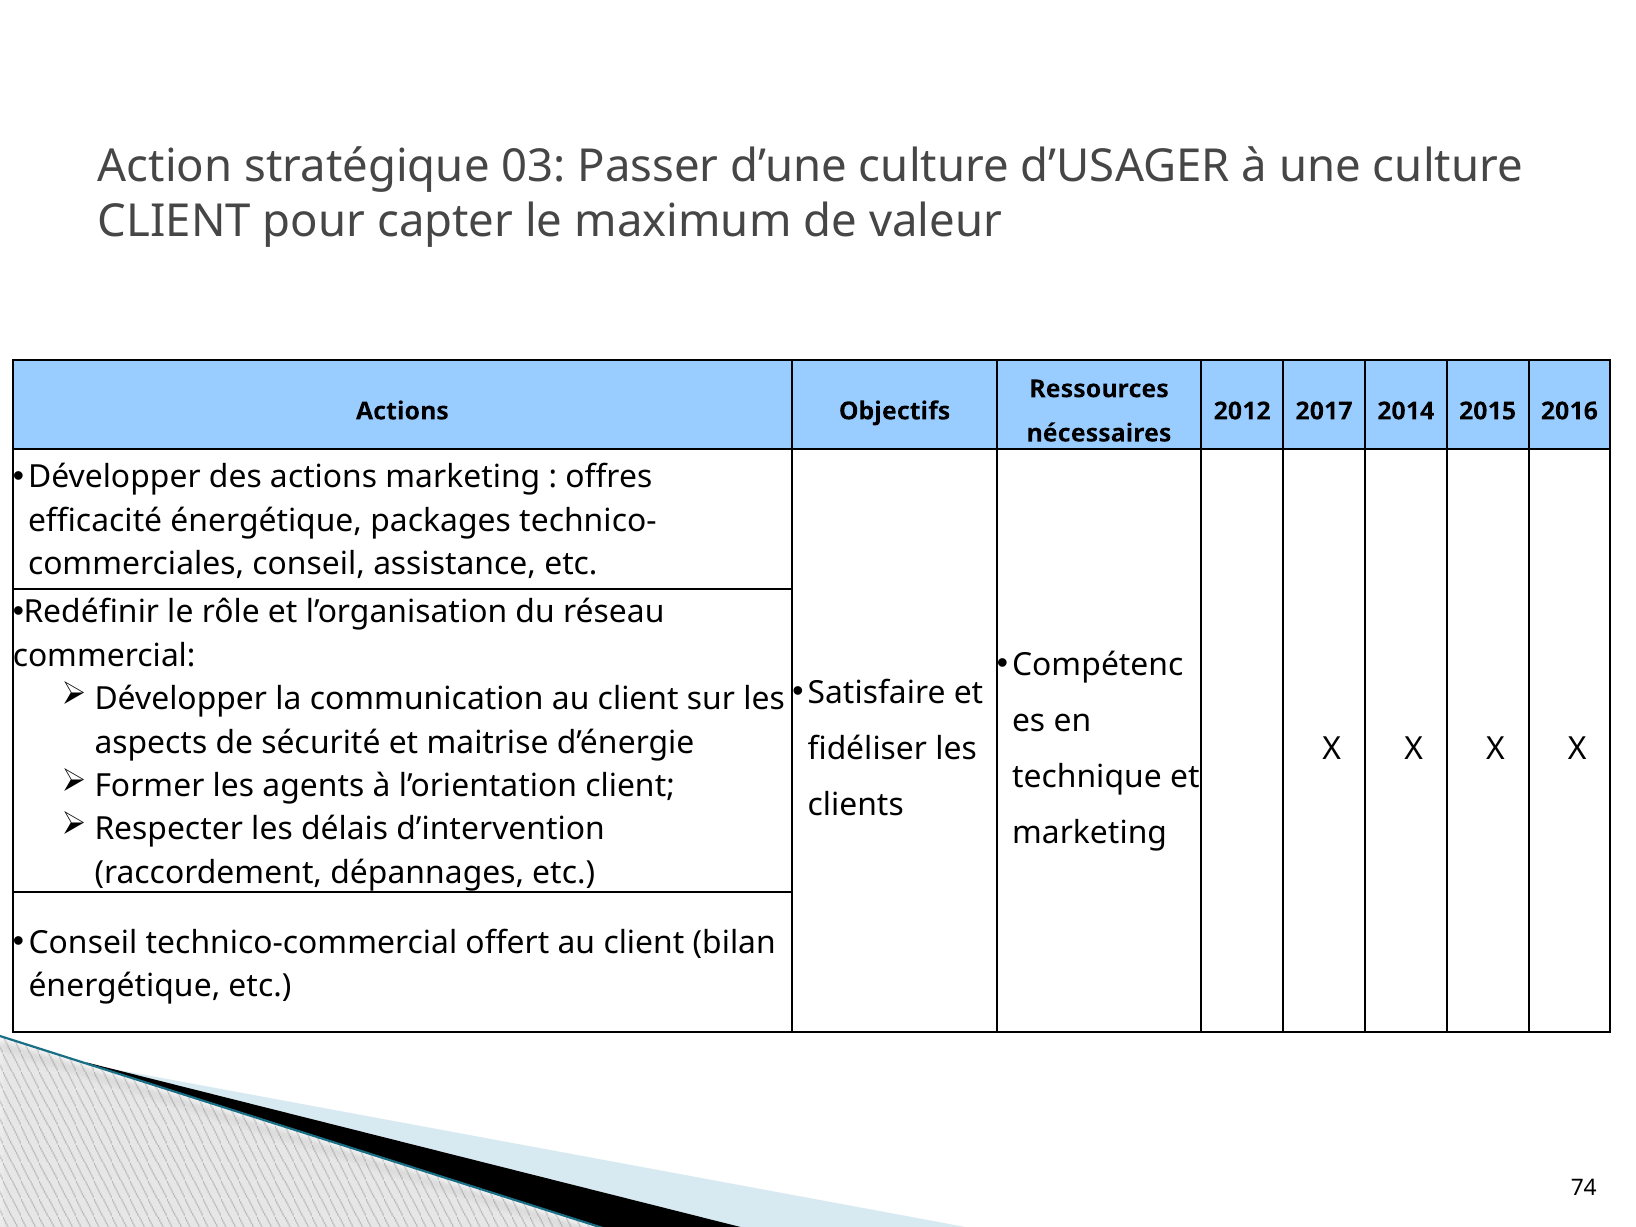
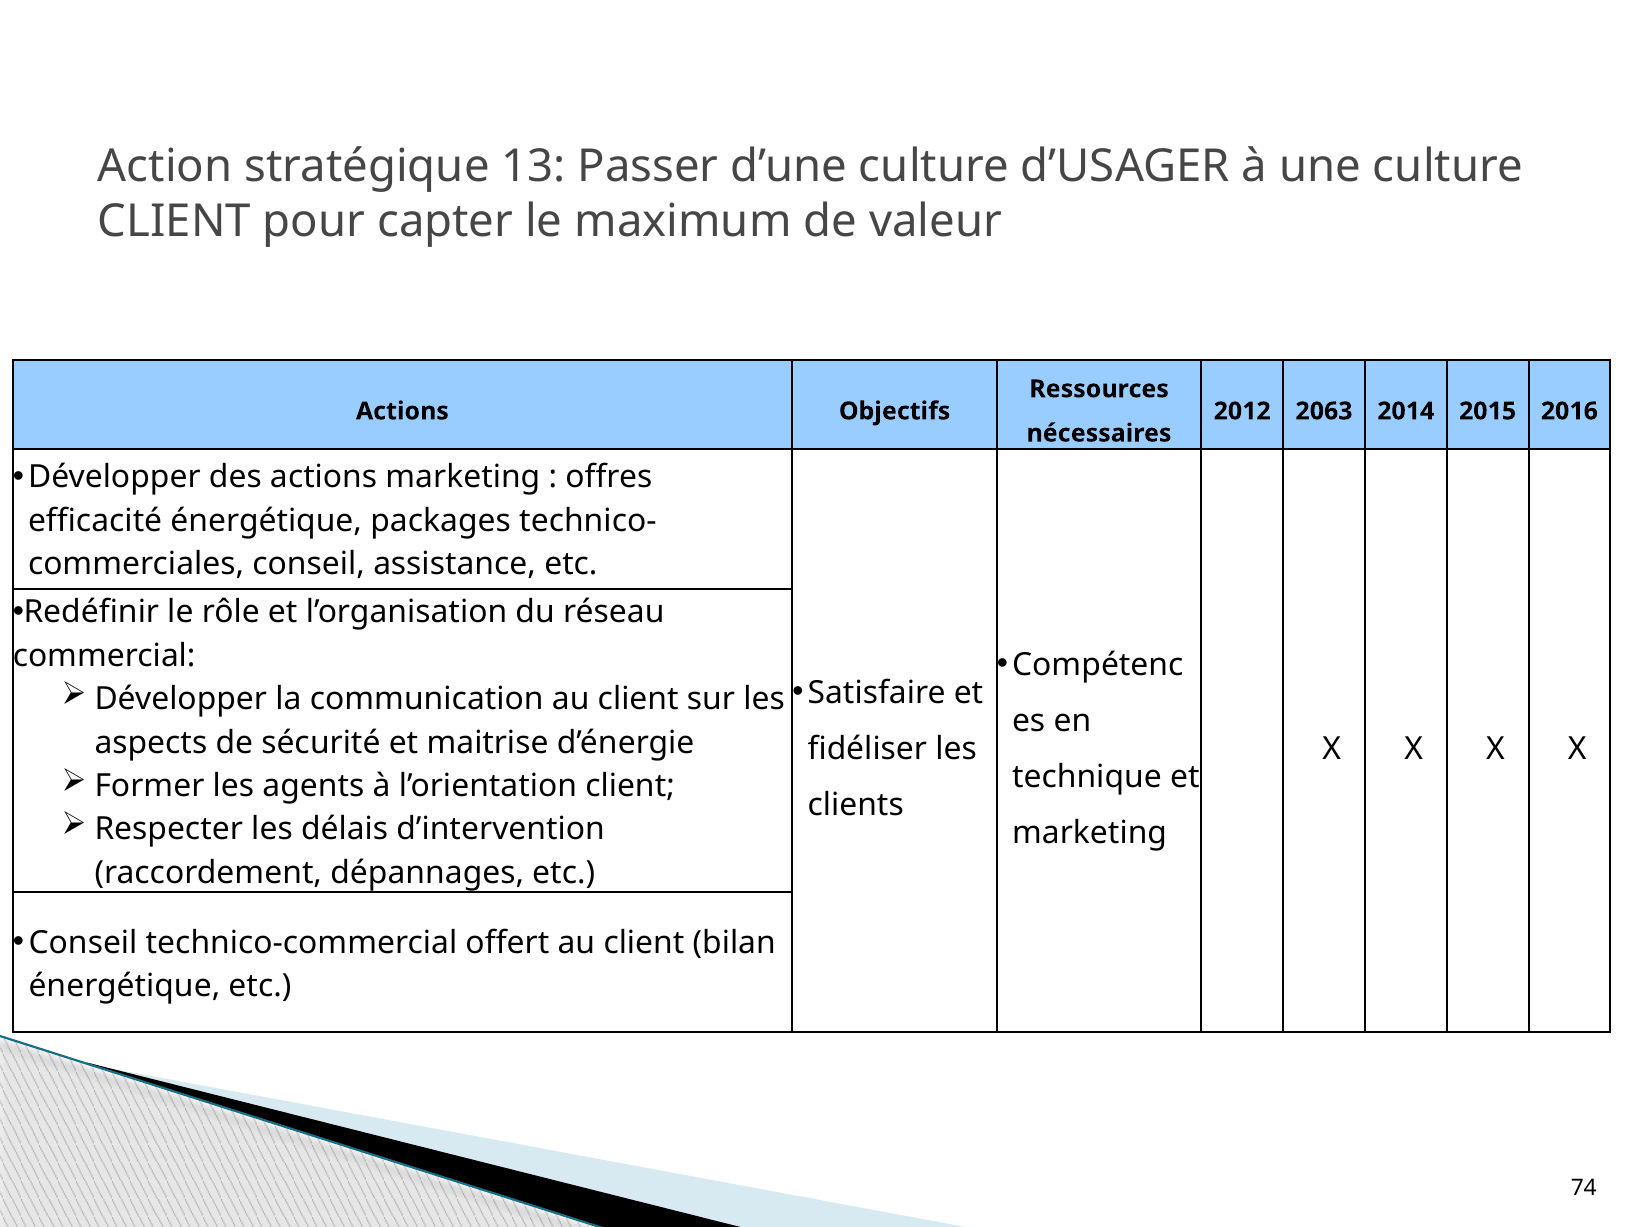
03: 03 -> 13
2017: 2017 -> 2063
